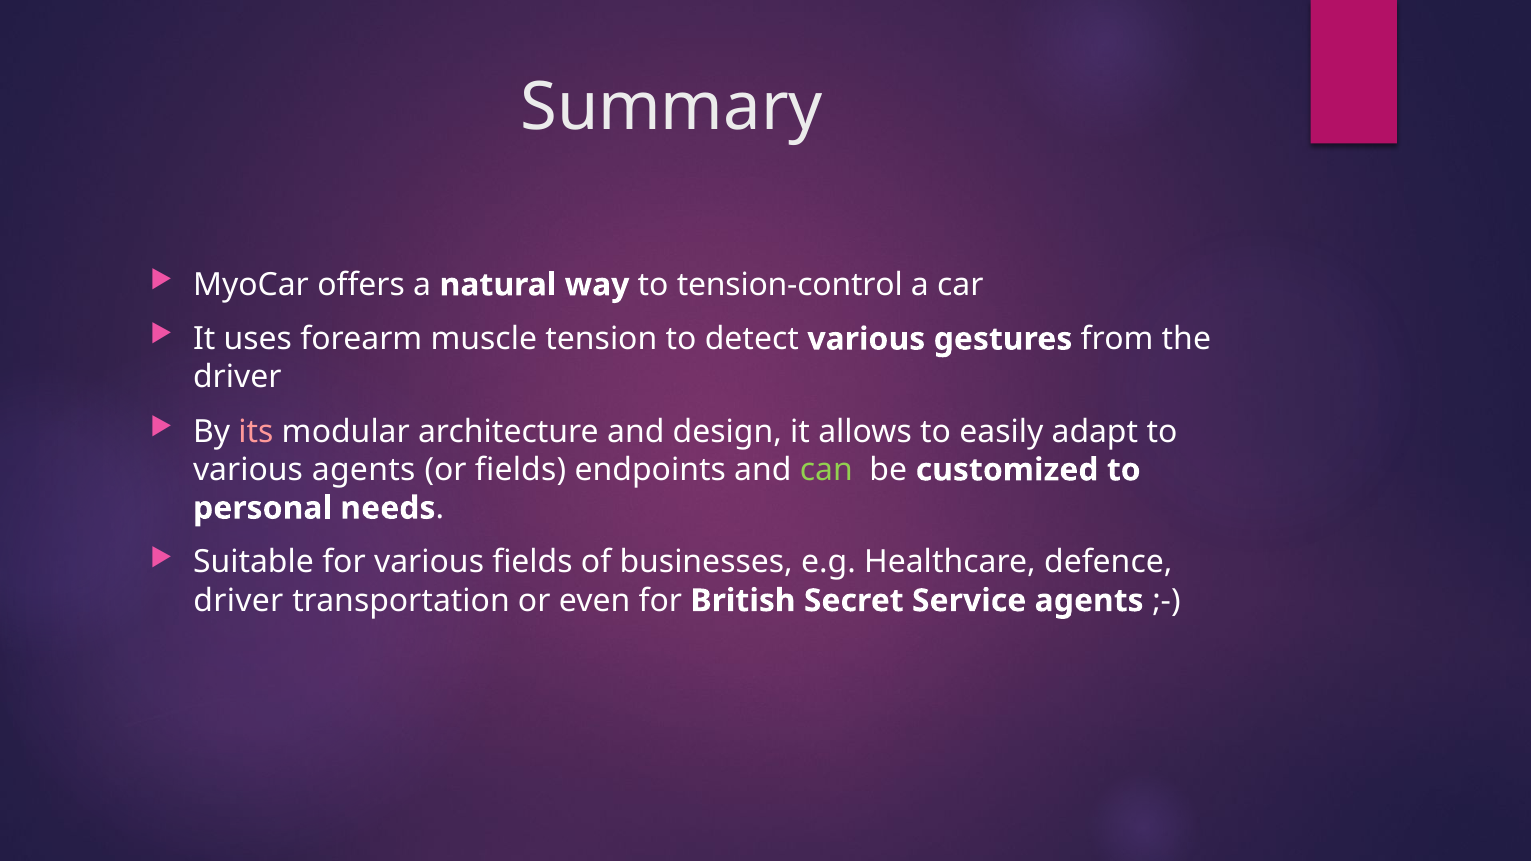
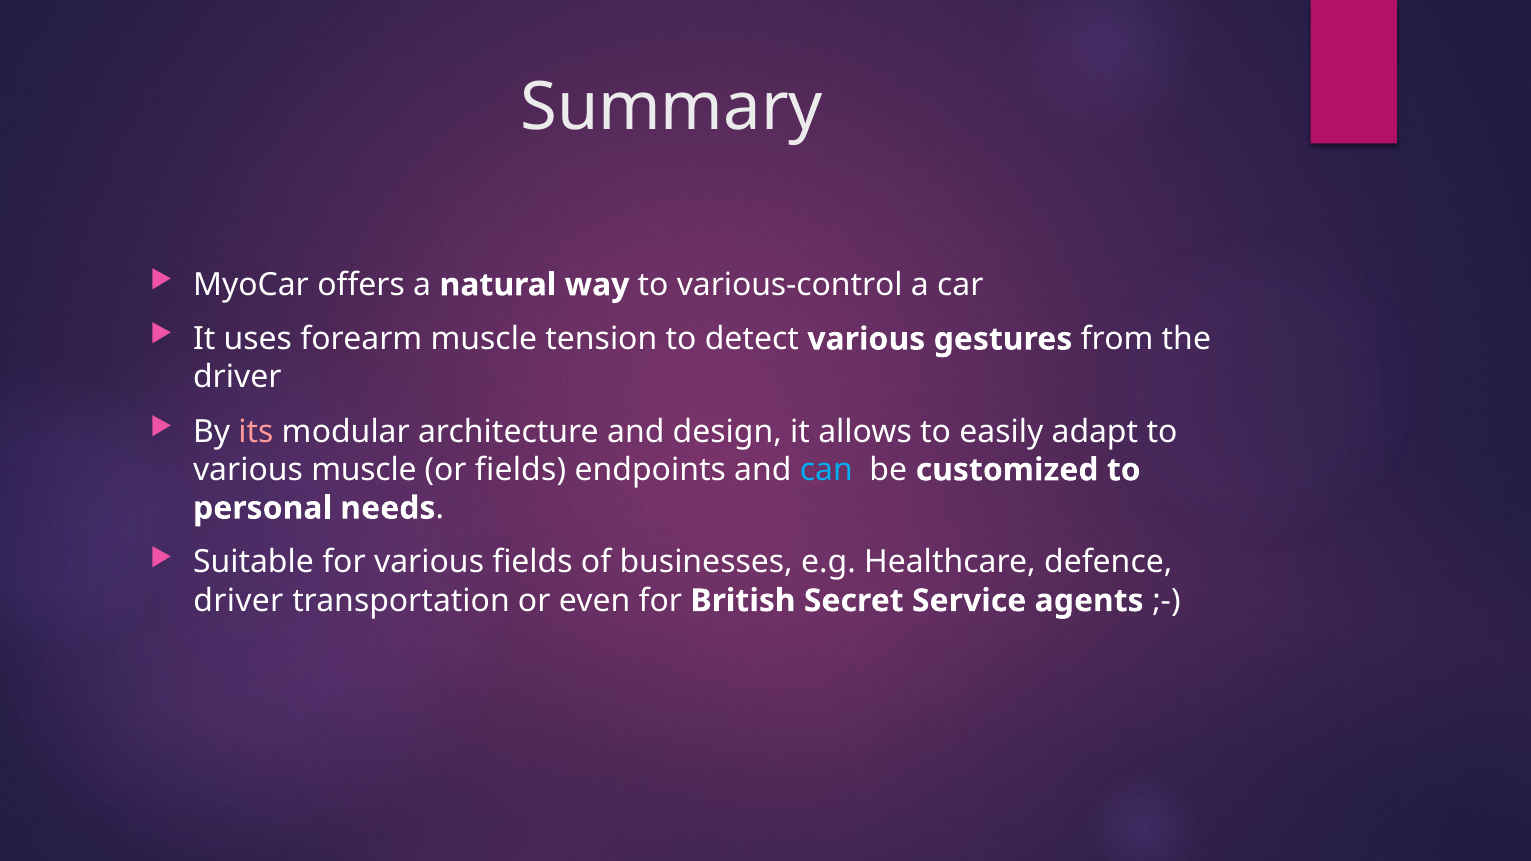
tension-control: tension-control -> various-control
various agents: agents -> muscle
can colour: light green -> light blue
